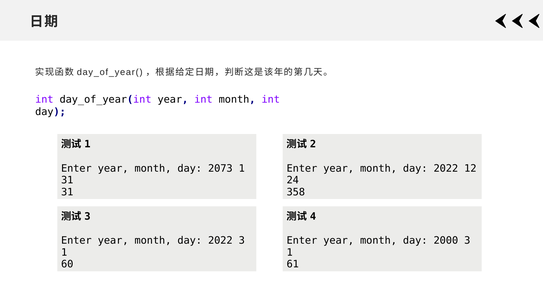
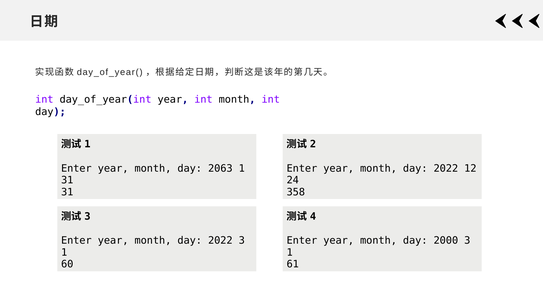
2073: 2073 -> 2063
